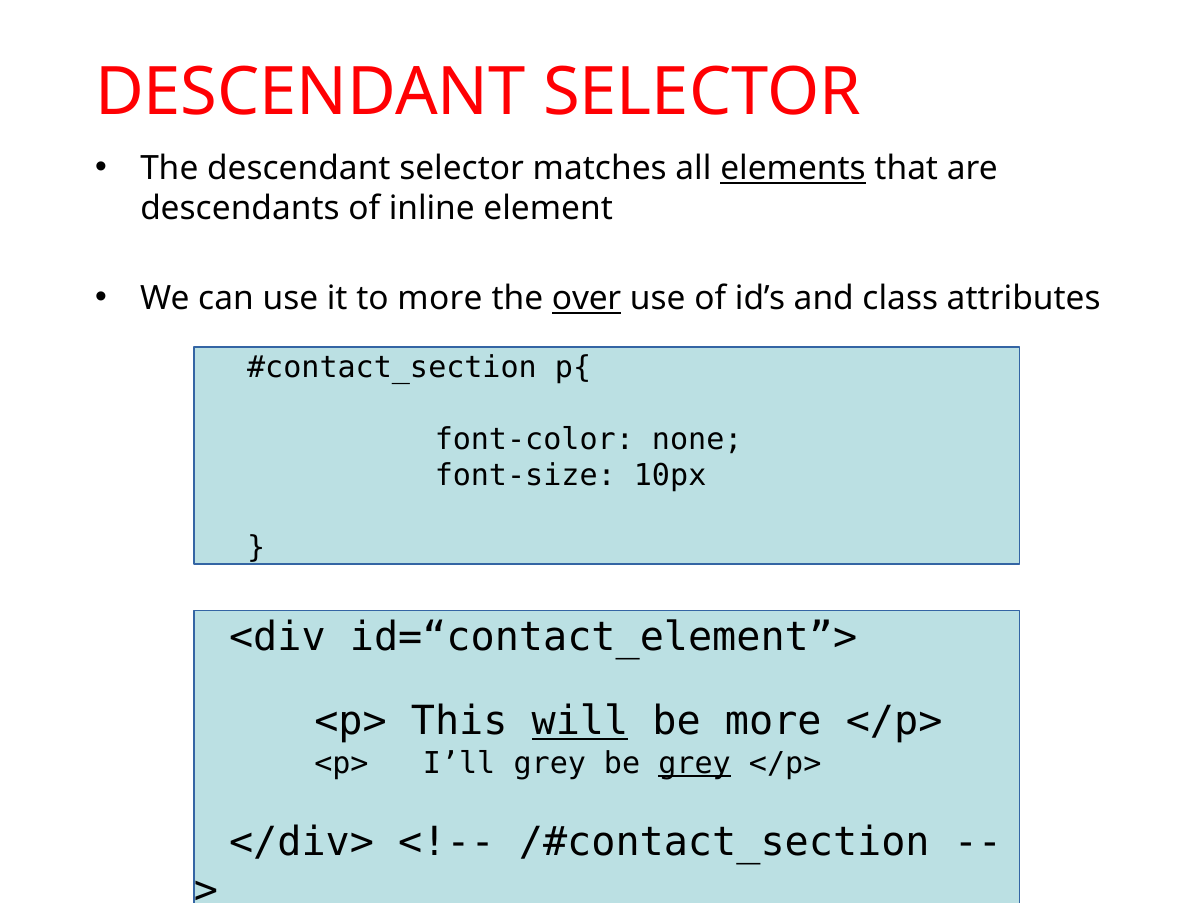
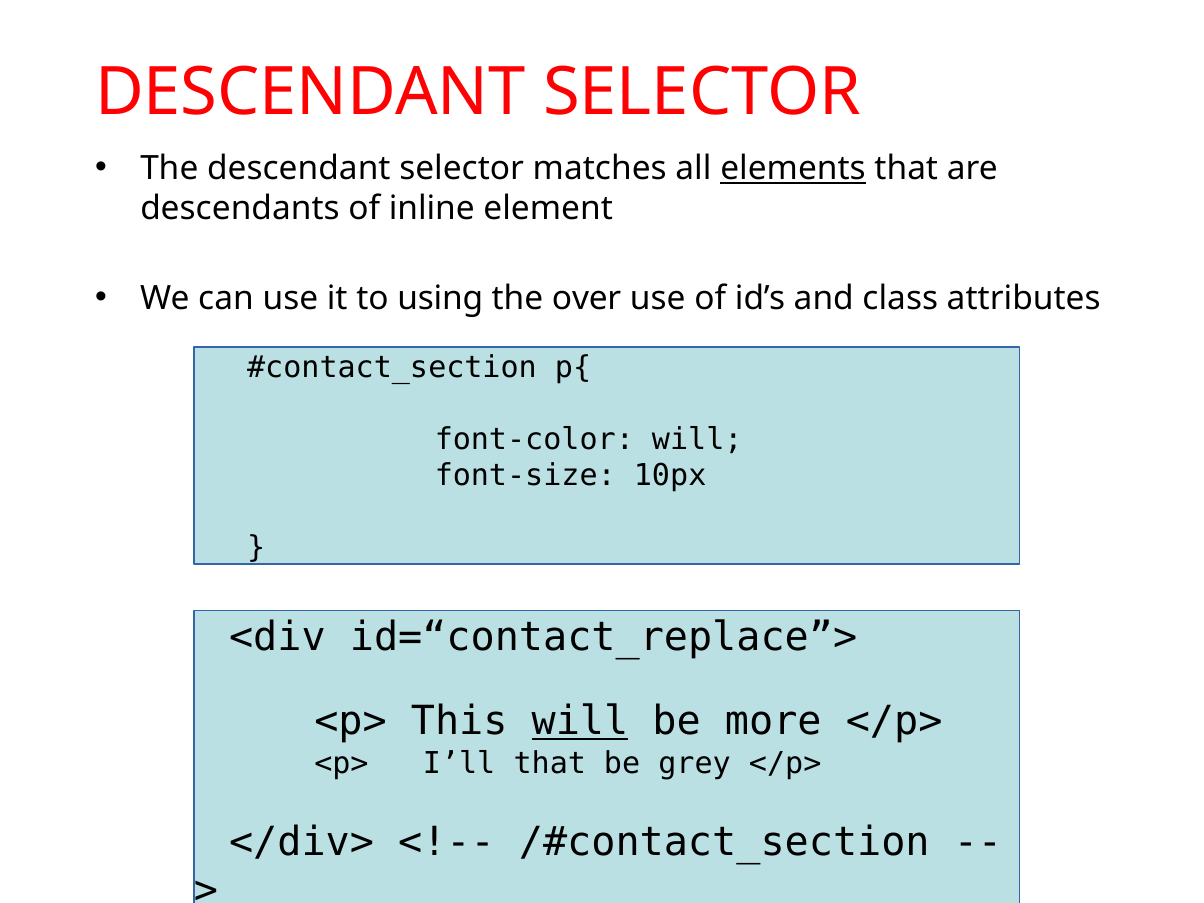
to more: more -> using
over underline: present -> none
font-color none: none -> will
id=“contact_element”>: id=“contact_element”> -> id=“contact_replace”>
I’ll grey: grey -> that
grey at (695, 763) underline: present -> none
